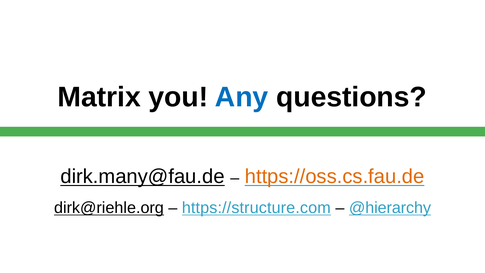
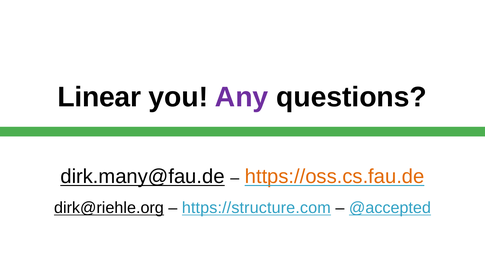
Matrix: Matrix -> Linear
Any colour: blue -> purple
@hierarchy: @hierarchy -> @accepted
